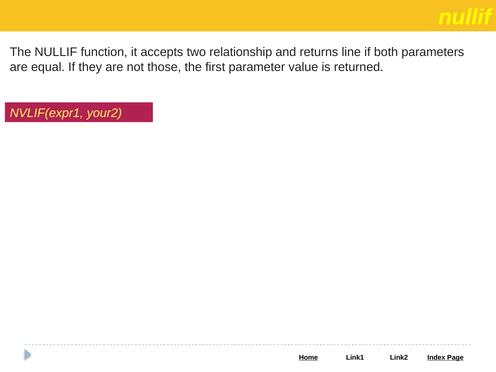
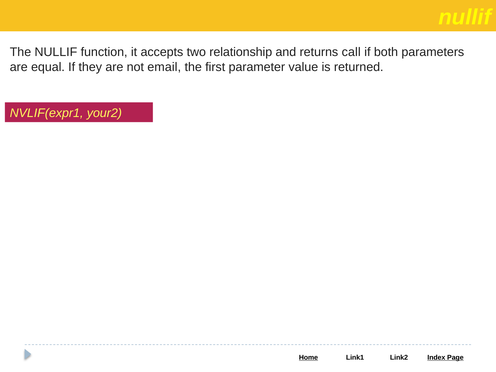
line: line -> call
those: those -> email
